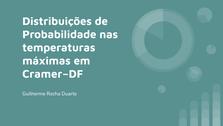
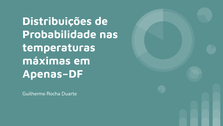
Cramer–DF: Cramer–DF -> Apenas–DF
